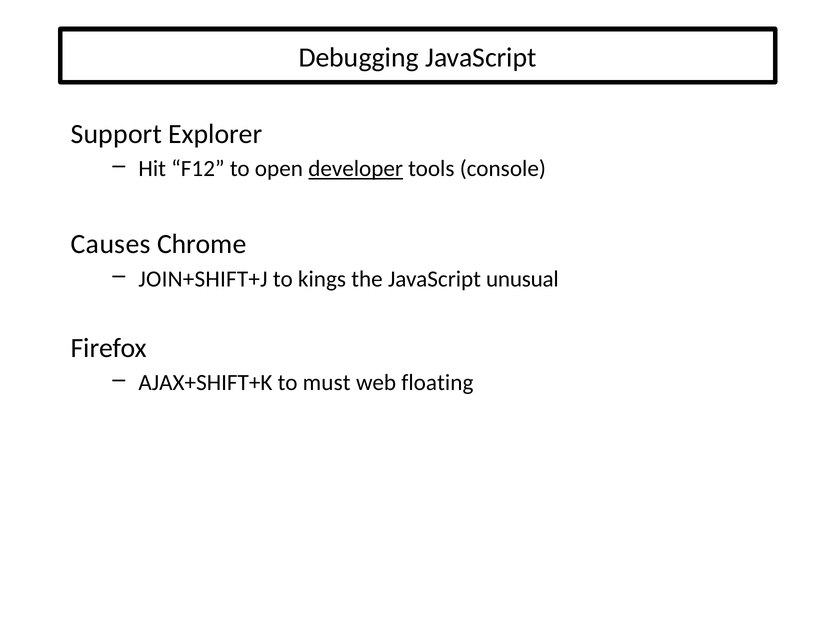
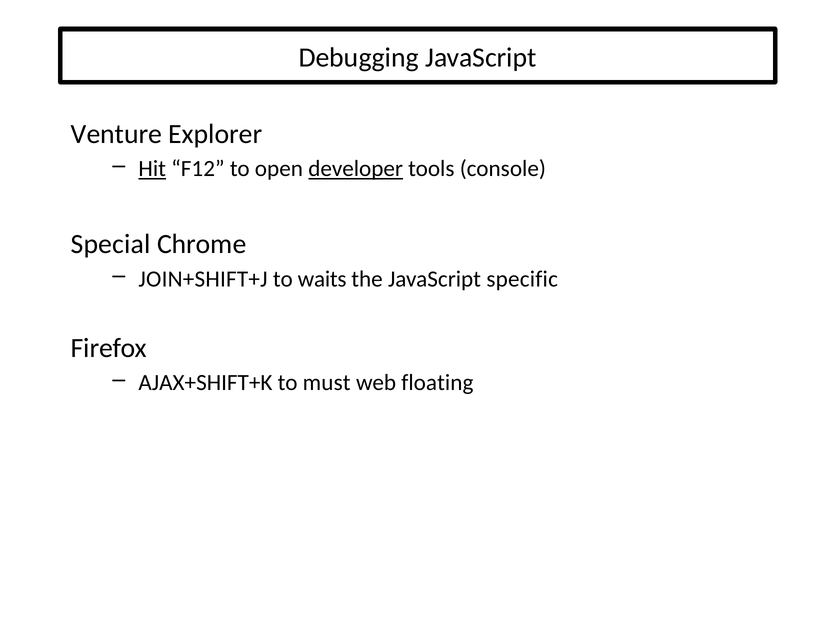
Support: Support -> Venture
Hit underline: none -> present
Causes: Causes -> Special
kings: kings -> waits
unusual: unusual -> specific
